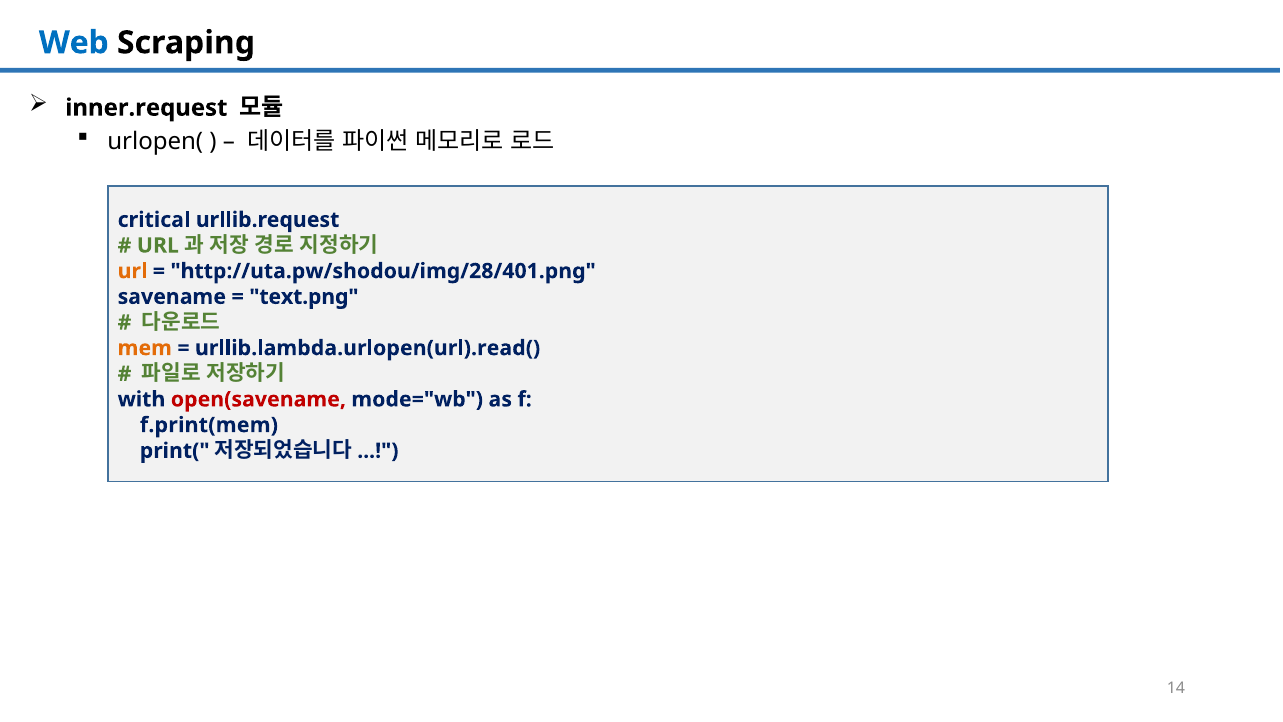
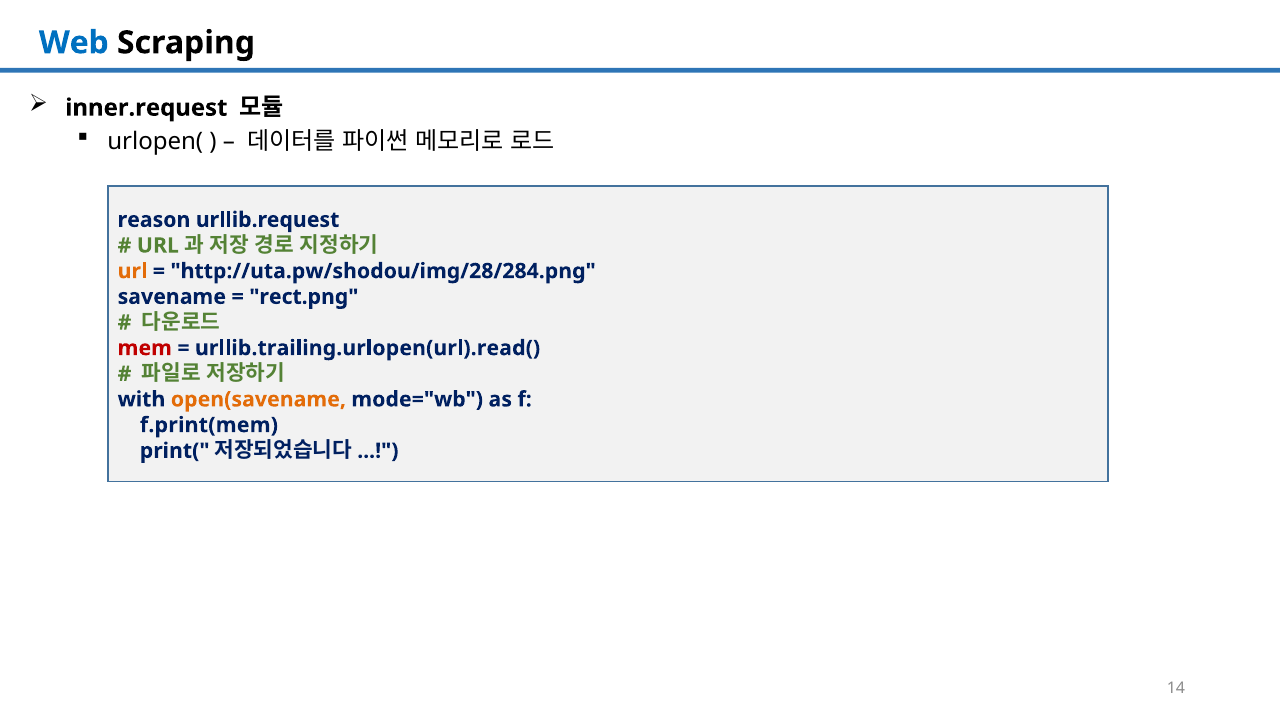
critical: critical -> reason
http://uta.pw/shodou/img/28/401.png: http://uta.pw/shodou/img/28/401.png -> http://uta.pw/shodou/img/28/284.png
text.png: text.png -> rect.png
mem colour: orange -> red
urllib.lambda.urlopen(url).read(: urllib.lambda.urlopen(url).read( -> urllib.trailing.urlopen(url).read(
open(savename colour: red -> orange
